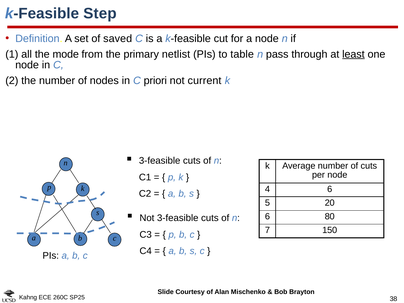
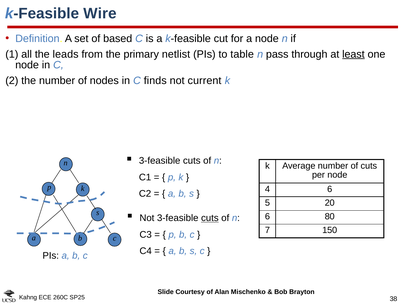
Step: Step -> Wire
saved: saved -> based
mode: mode -> leads
priori: priori -> finds
cuts at (210, 218) underline: none -> present
